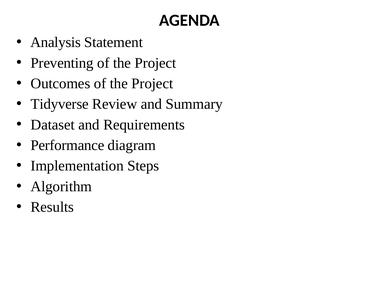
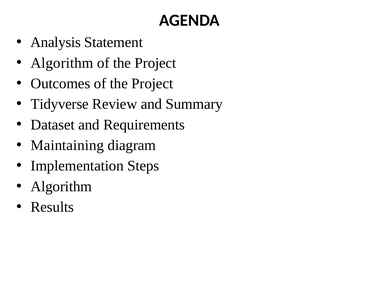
Preventing at (62, 63): Preventing -> Algorithm
Performance: Performance -> Maintaining
